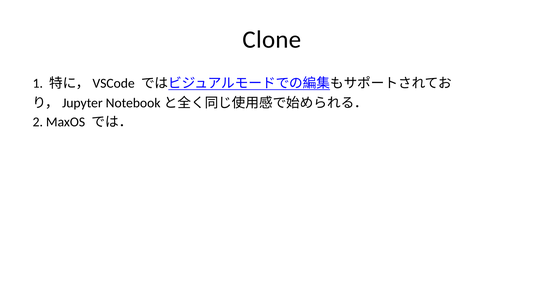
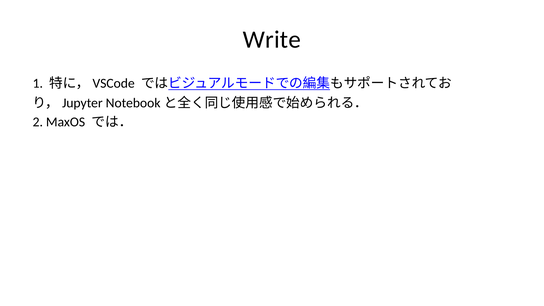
Clone: Clone -> Write
